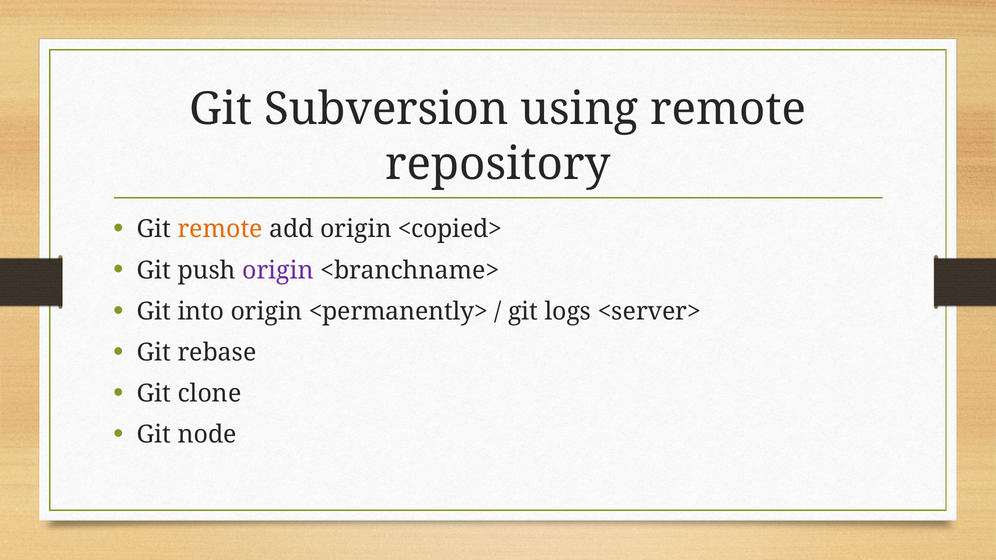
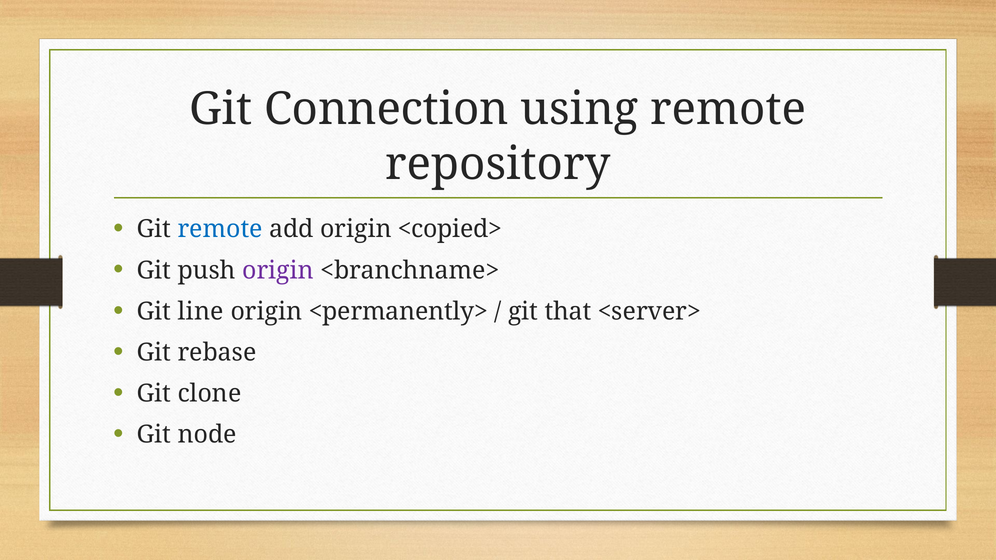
Subversion: Subversion -> Connection
remote at (220, 229) colour: orange -> blue
into: into -> line
logs: logs -> that
